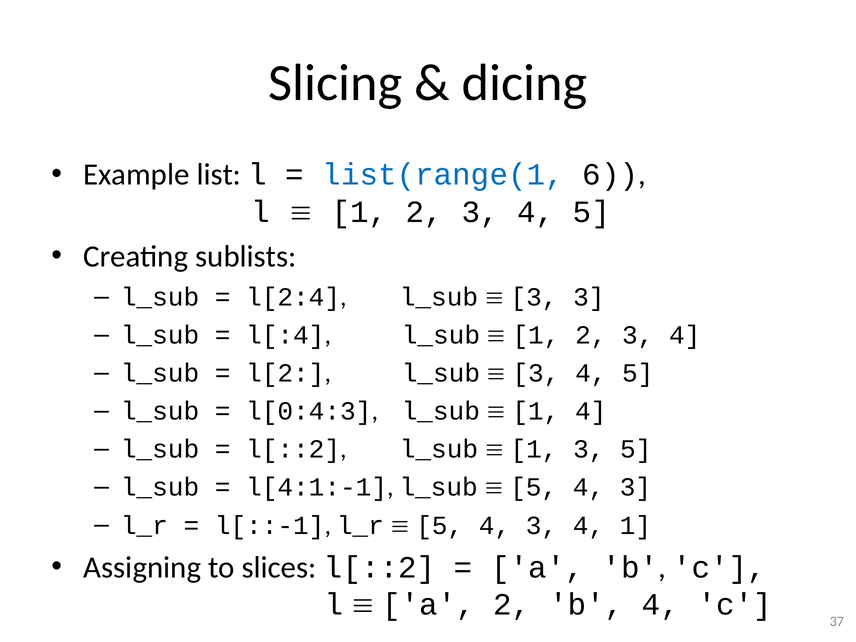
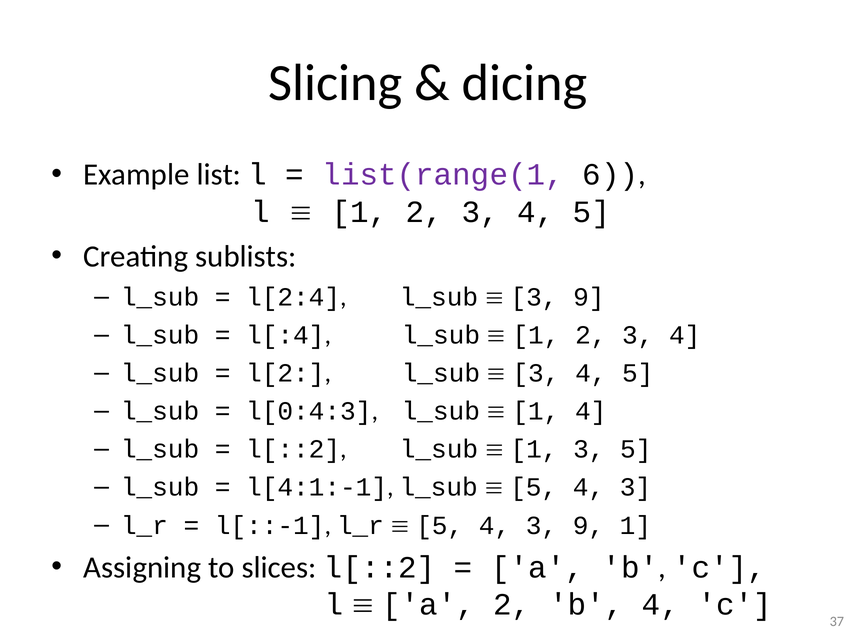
list(range(1 colour: blue -> purple
3 at (589, 297): 3 -> 9
4 3 4: 4 -> 9
